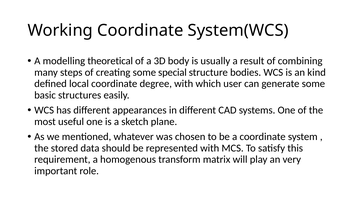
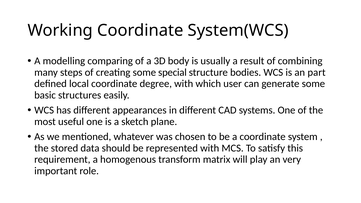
theoretical: theoretical -> comparing
kind: kind -> part
